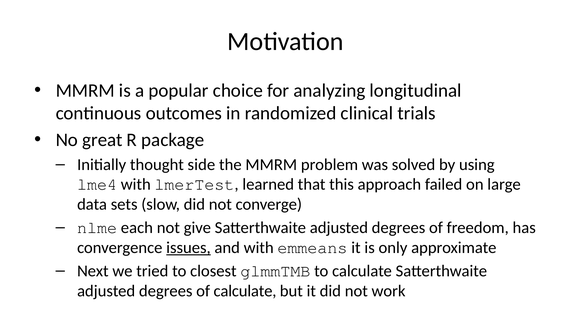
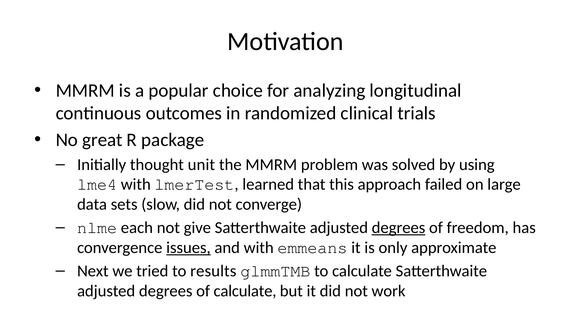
side: side -> unit
degrees at (399, 228) underline: none -> present
closest: closest -> results
